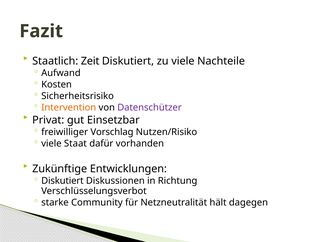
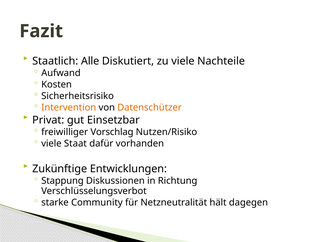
Zeit: Zeit -> Alle
Datenschützer colour: purple -> orange
Diskutiert at (62, 181): Diskutiert -> Stappung
